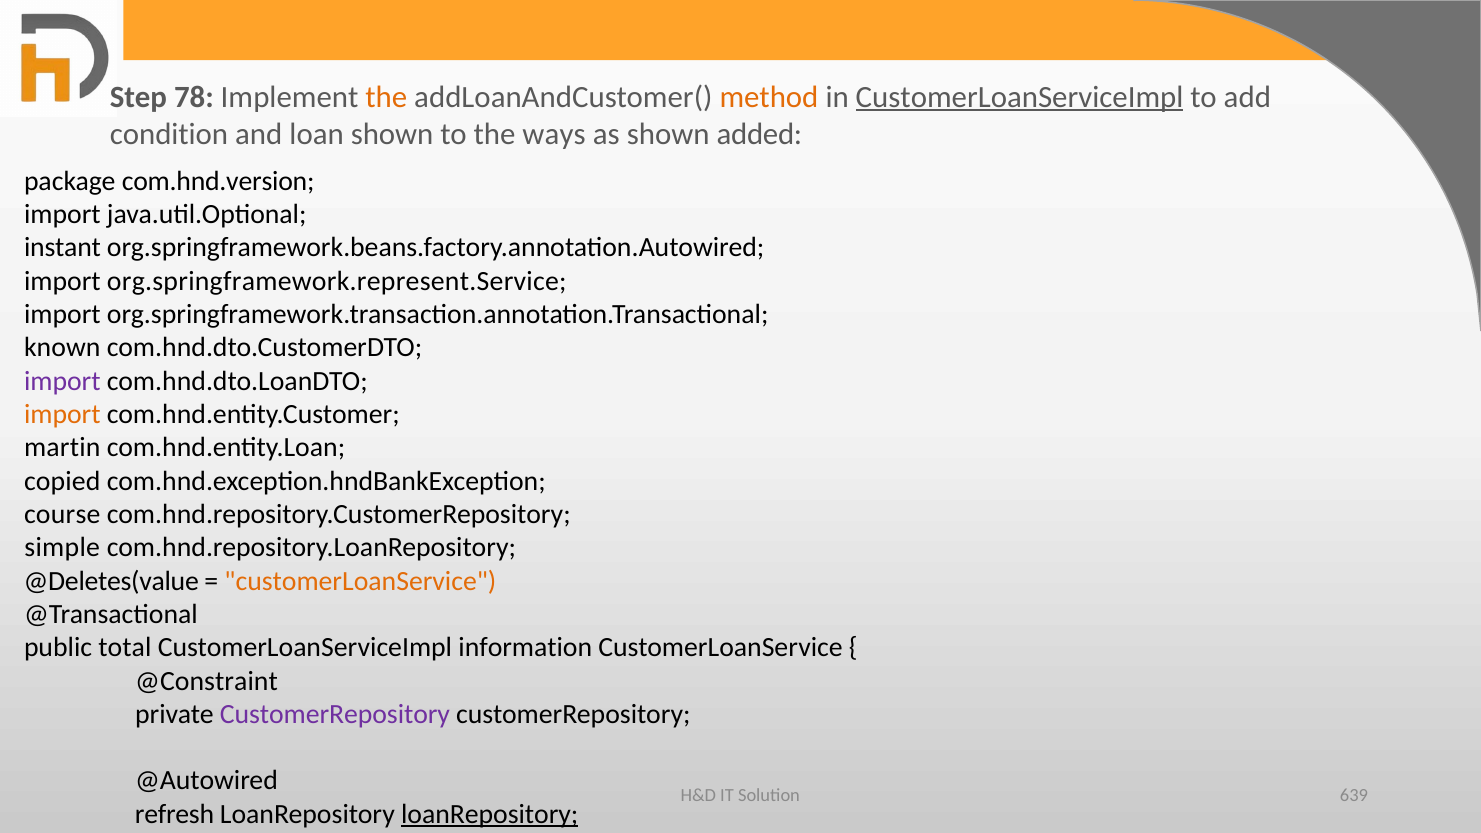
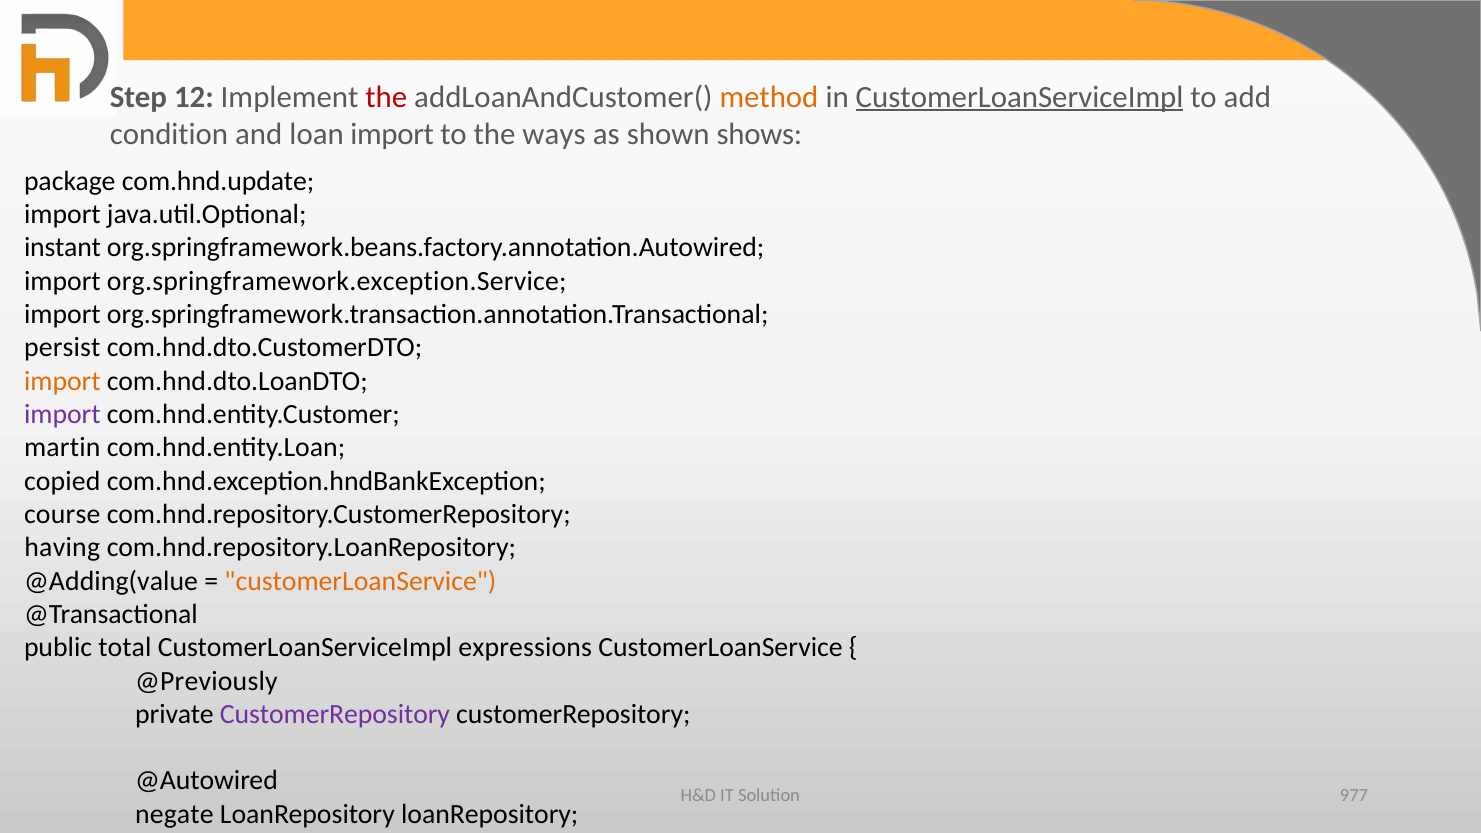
78: 78 -> 12
the at (386, 97) colour: orange -> red
loan shown: shown -> import
added: added -> shows
com.hnd.version: com.hnd.version -> com.hnd.update
org.springframework.represent.Service: org.springframework.represent.Service -> org.springframework.exception.Service
known: known -> persist
import at (62, 381) colour: purple -> orange
import at (62, 414) colour: orange -> purple
simple: simple -> having
@Deletes(value: @Deletes(value -> @Adding(value
information: information -> expressions
@Constraint: @Constraint -> @Previously
639: 639 -> 977
refresh: refresh -> negate
loanRepository at (490, 814) underline: present -> none
